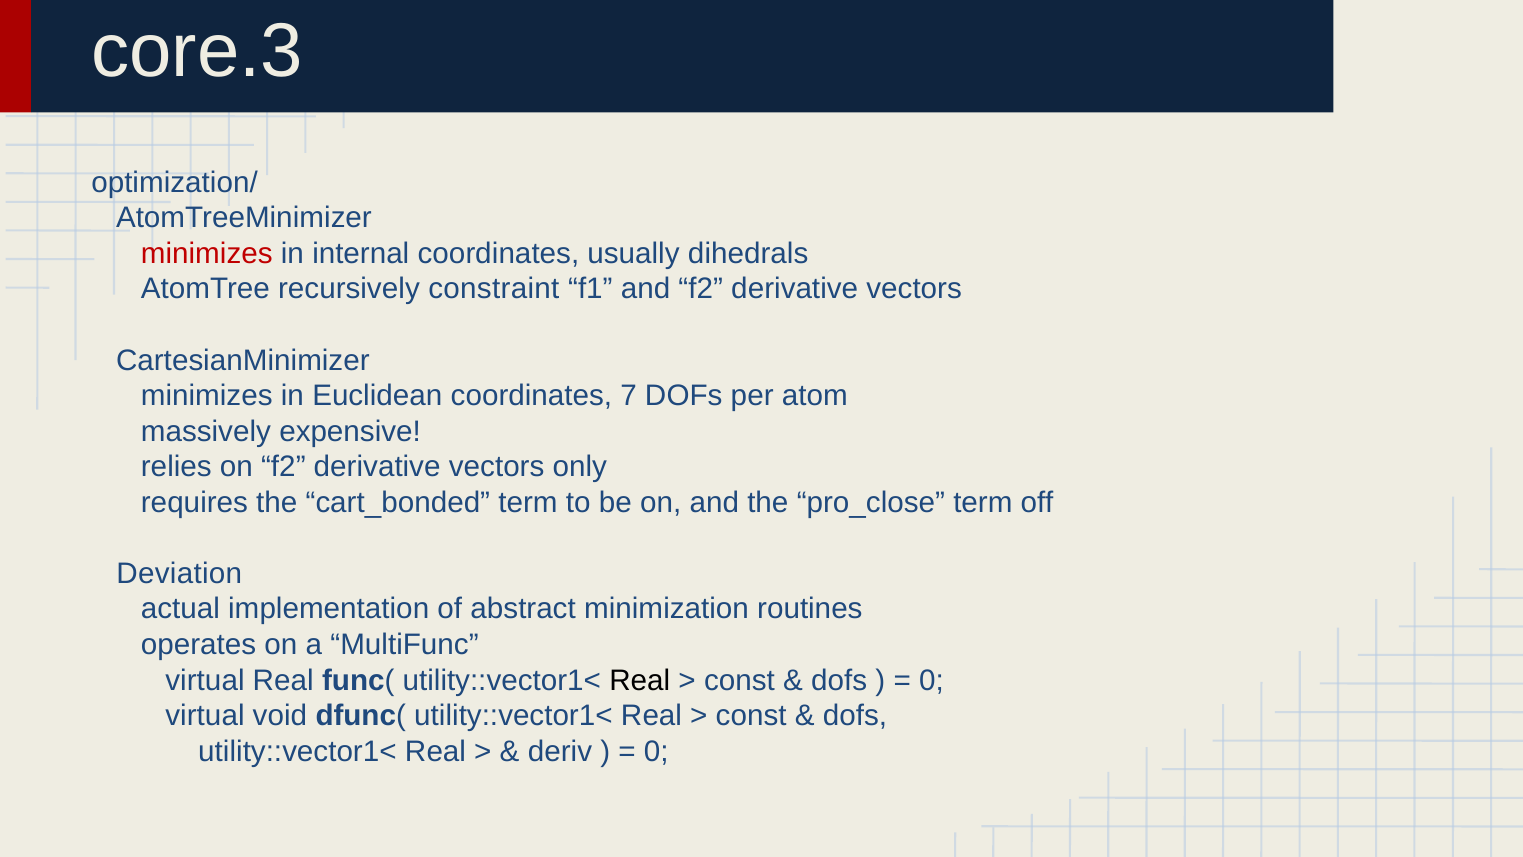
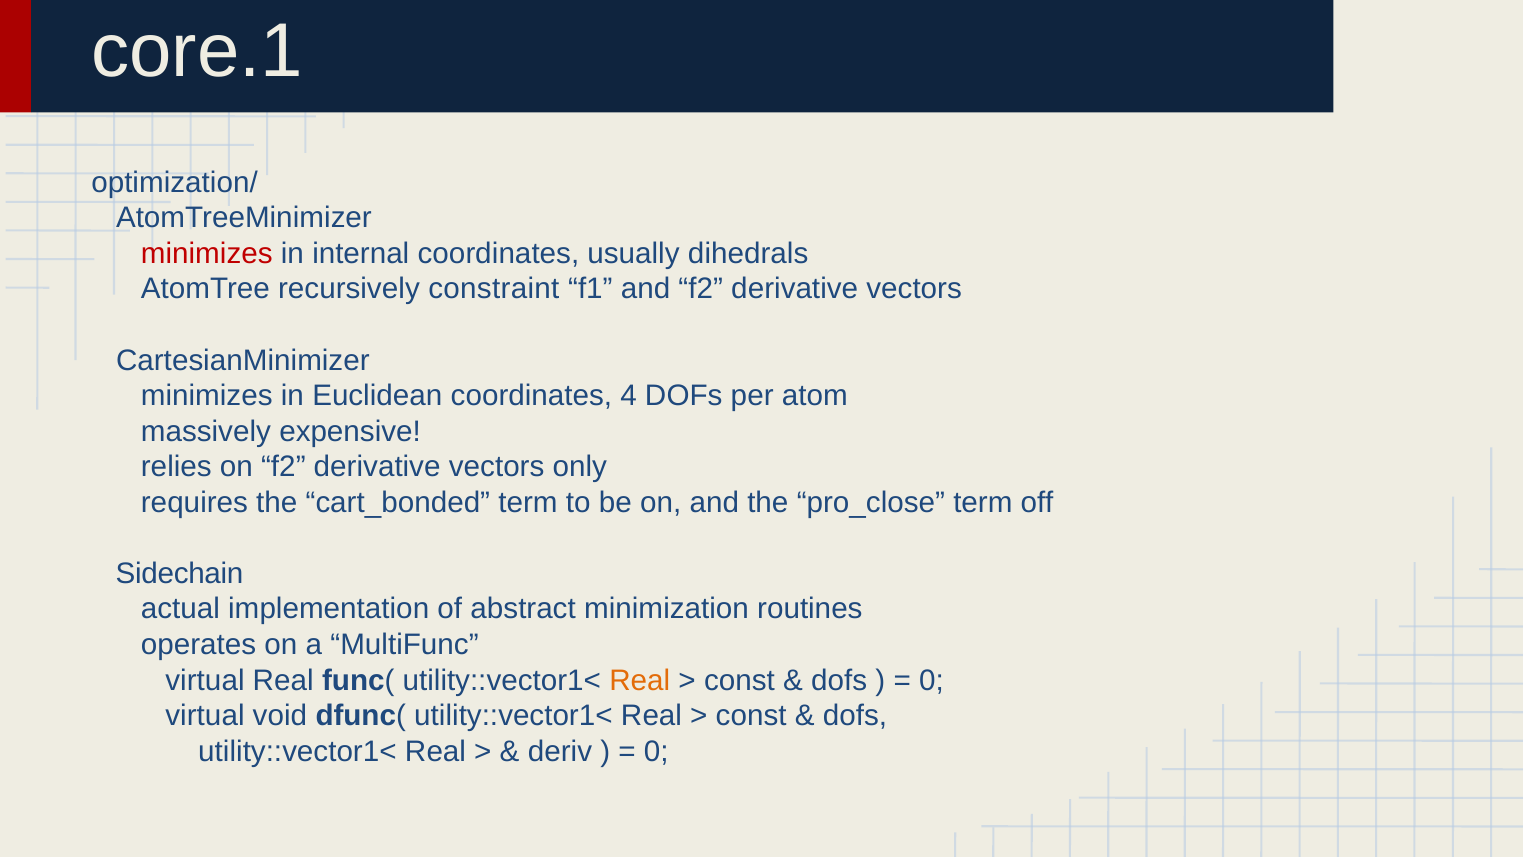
core.3: core.3 -> core.1
7: 7 -> 4
Deviation: Deviation -> Sidechain
Real at (640, 680) colour: black -> orange
